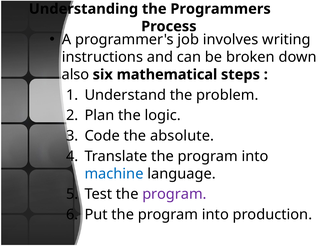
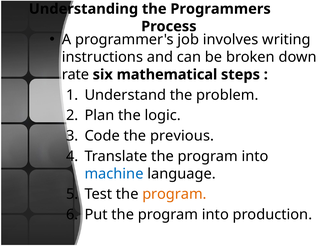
also: also -> rate
absolute: absolute -> previous
program at (174, 195) colour: purple -> orange
